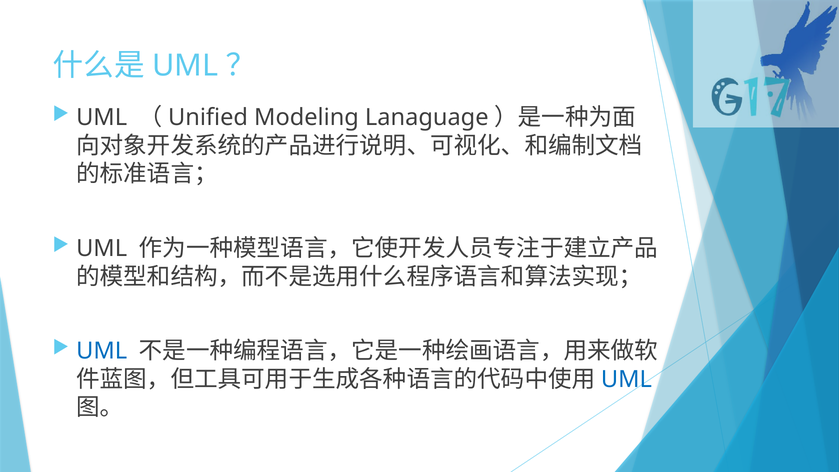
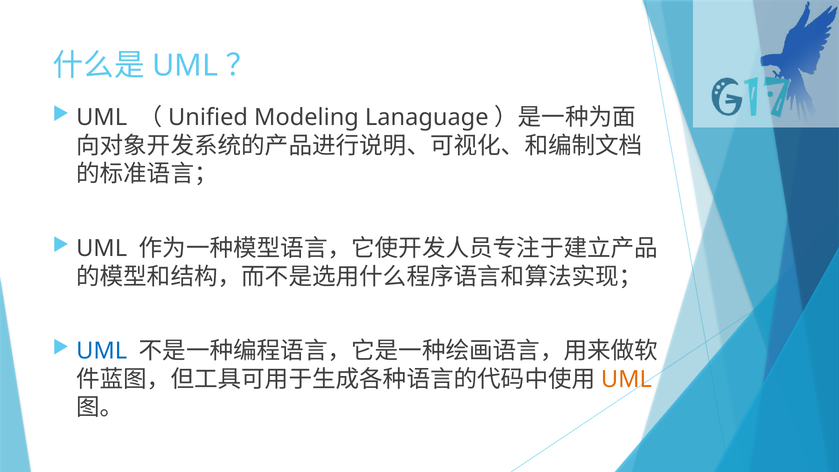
UML at (626, 379) colour: blue -> orange
